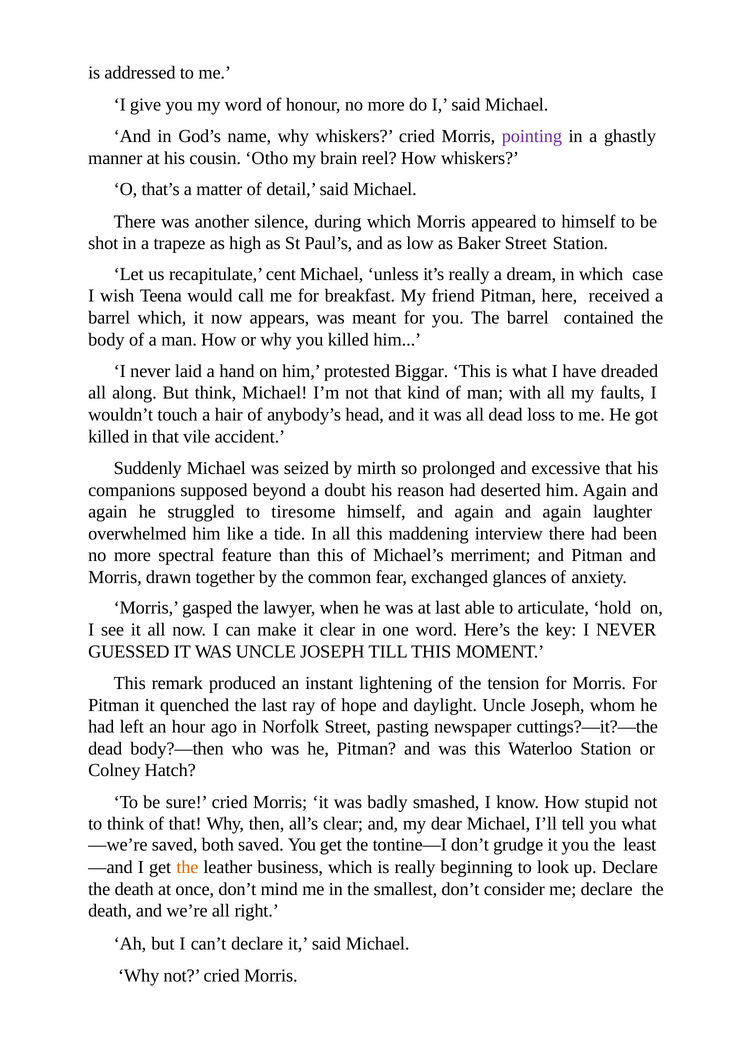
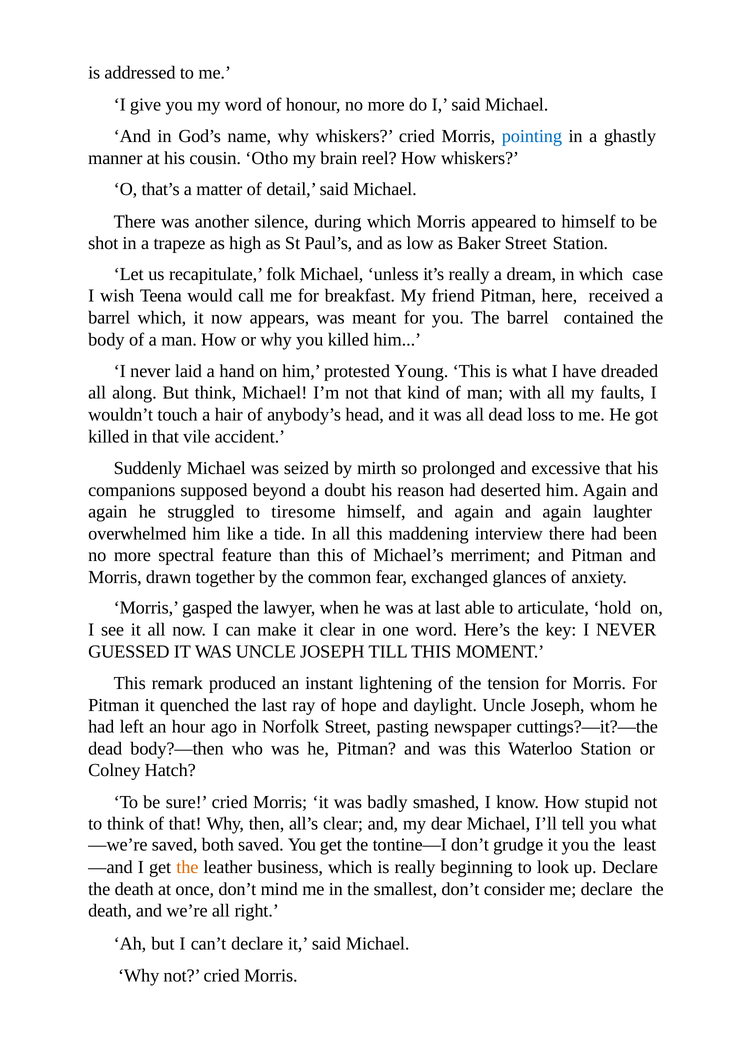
pointing colour: purple -> blue
cent: cent -> folk
Biggar: Biggar -> Young
